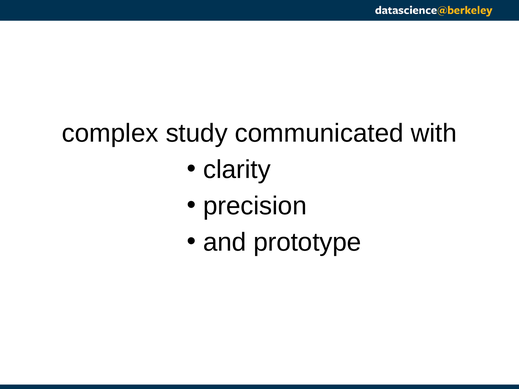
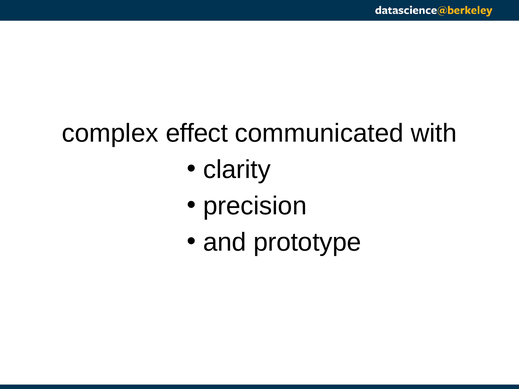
study: study -> effect
